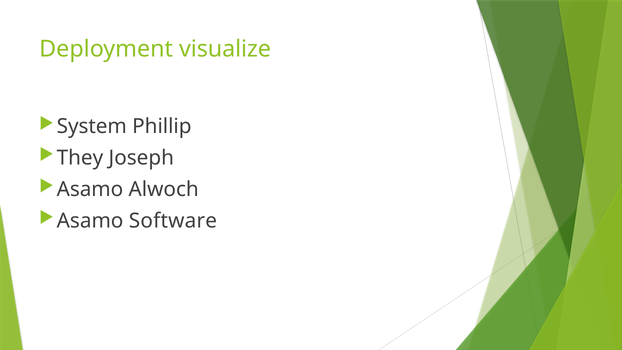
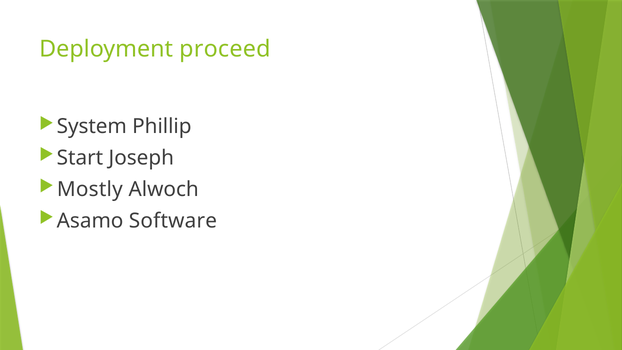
visualize: visualize -> proceed
They: They -> Start
Asamo at (90, 189): Asamo -> Mostly
